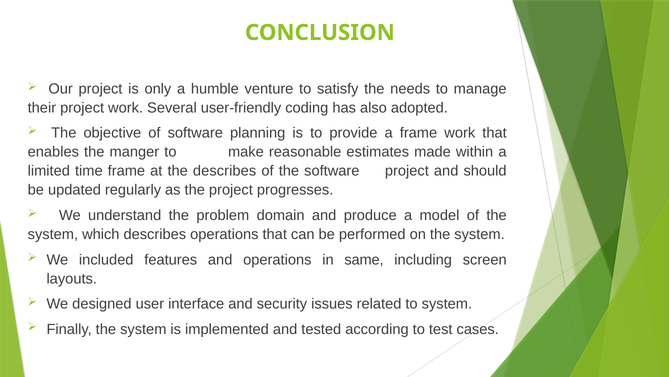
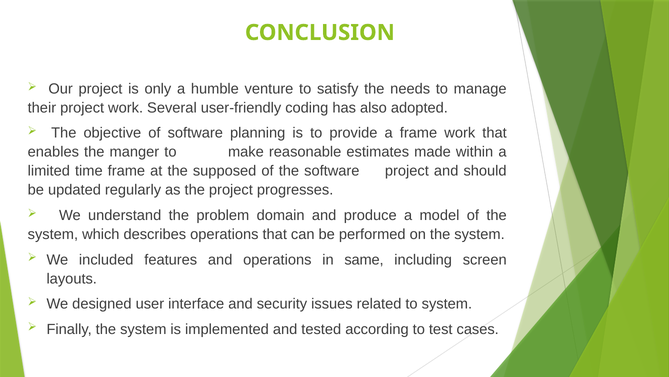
the describes: describes -> supposed
